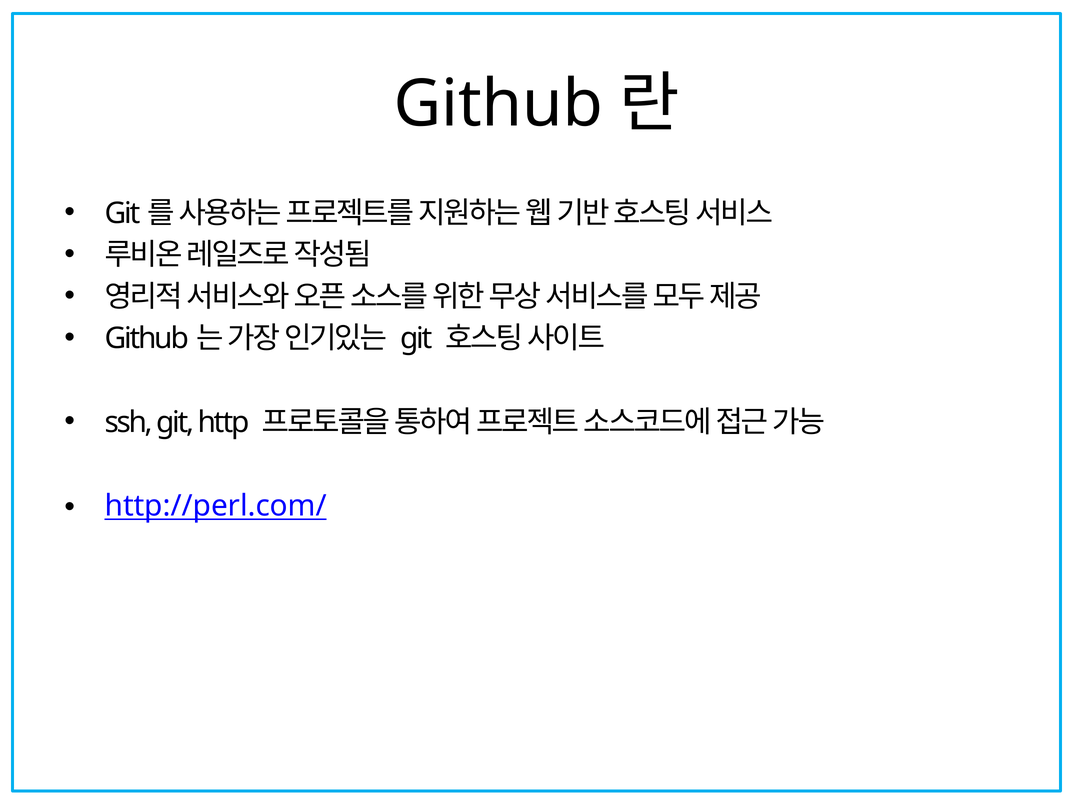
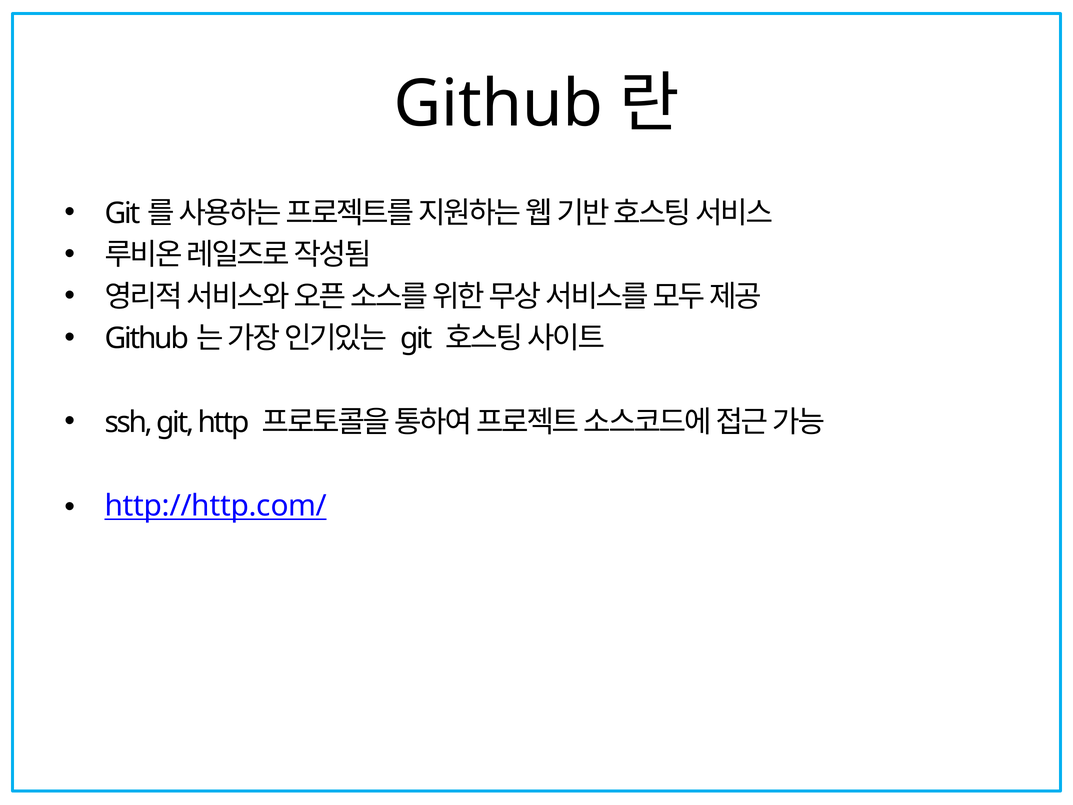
http://perl.com/: http://perl.com/ -> http://http.com/
